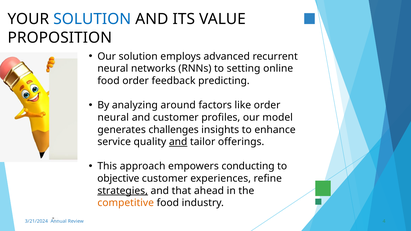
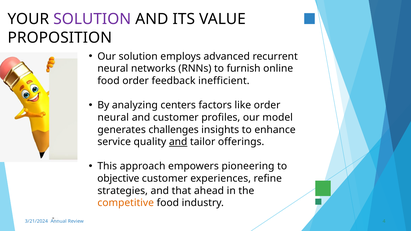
SOLUTION at (92, 19) colour: blue -> purple
setting: setting -> furnish
predicting: predicting -> inefficient
around: around -> centers
conducting: conducting -> pioneering
strategies underline: present -> none
